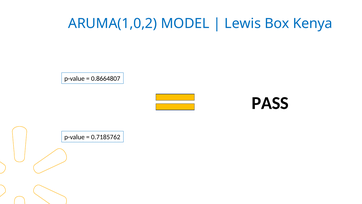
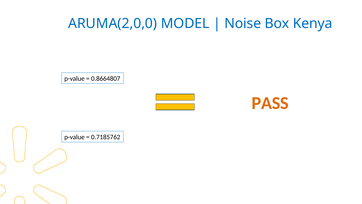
ARUMA(1,0,2: ARUMA(1,0,2 -> ARUMA(2,0,0
Lewis: Lewis -> Noise
PASS colour: black -> orange
